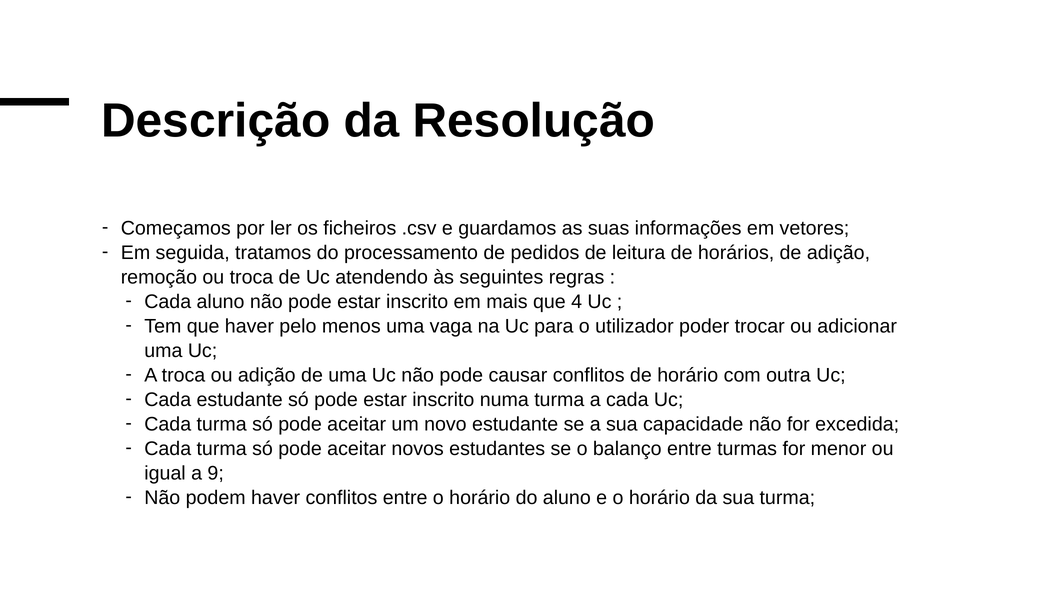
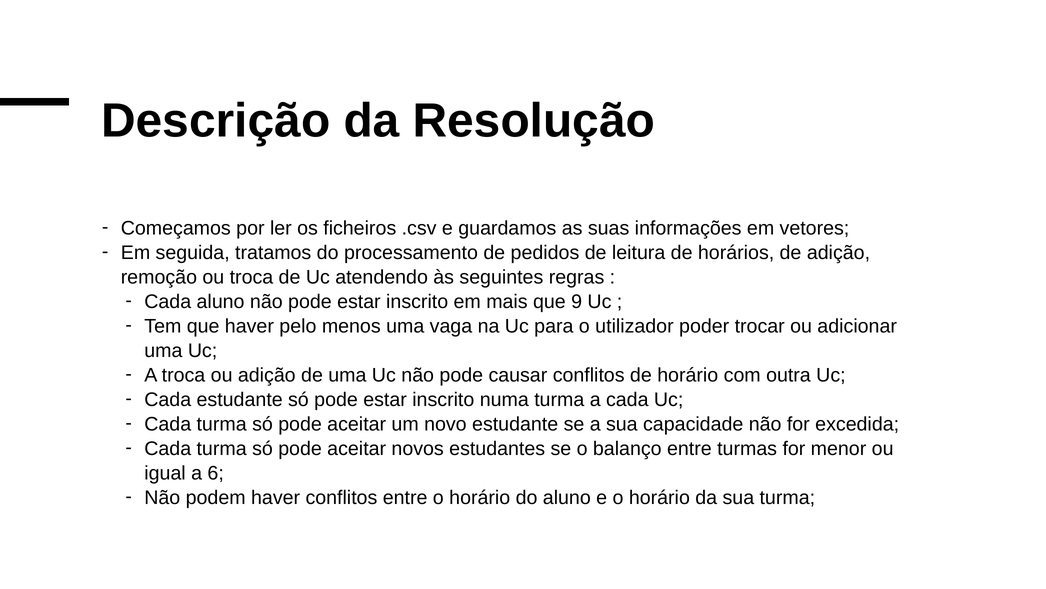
4: 4 -> 9
9: 9 -> 6
